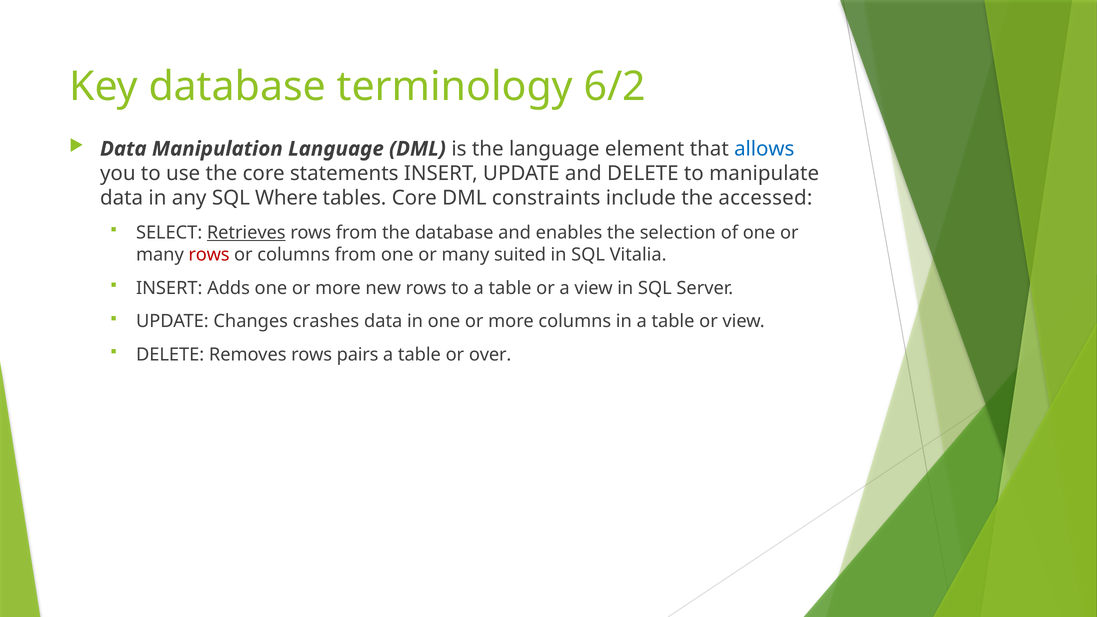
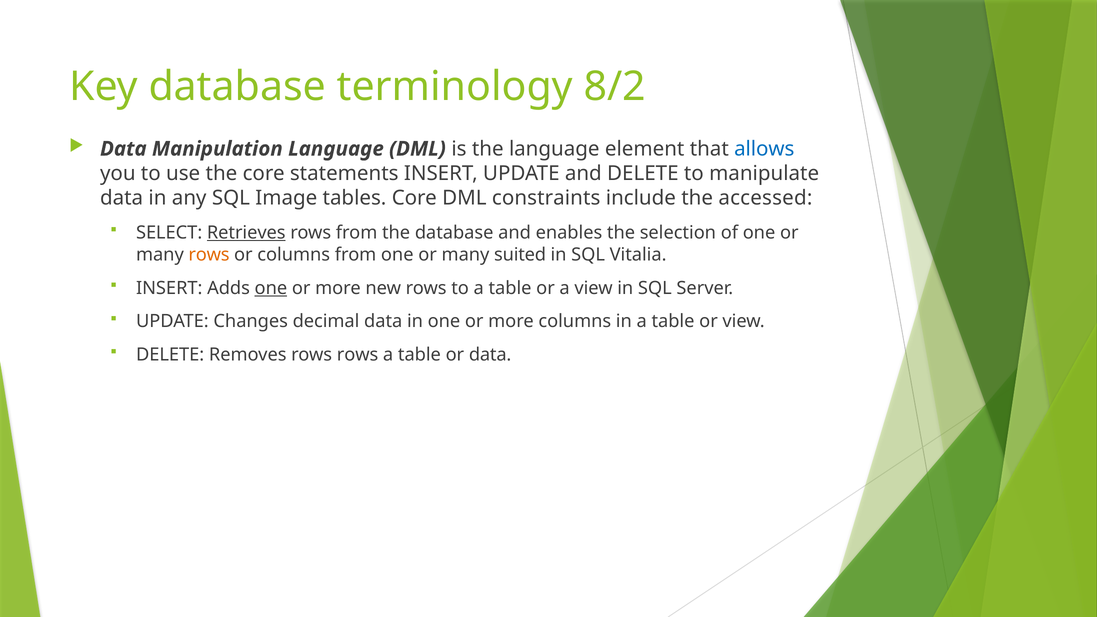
6/2: 6/2 -> 8/2
Where: Where -> Image
rows at (209, 255) colour: red -> orange
one at (271, 288) underline: none -> present
crashes: crashes -> decimal
rows pairs: pairs -> rows
or over: over -> data
